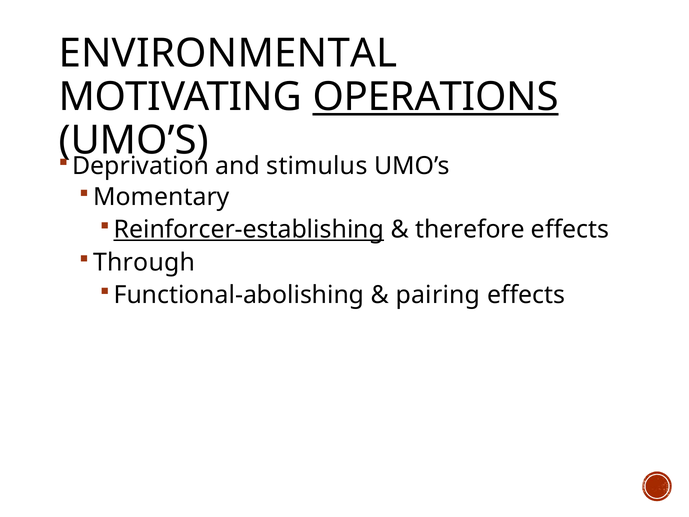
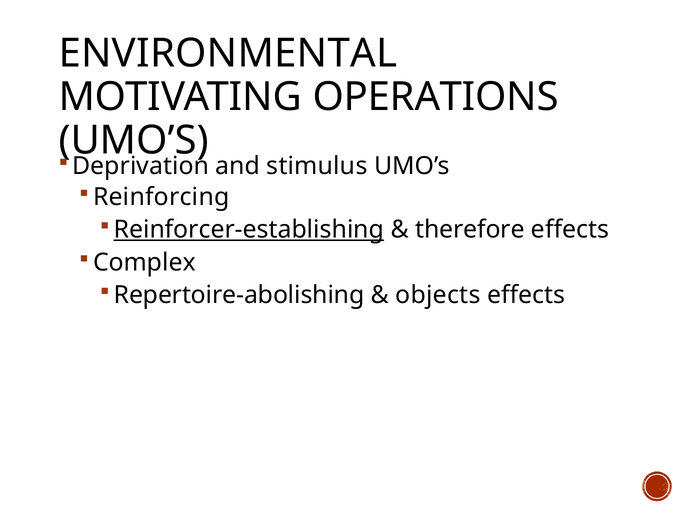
OPERATIONS underline: present -> none
Momentary: Momentary -> Reinforcing
Through: Through -> Complex
Functional-abolishing: Functional-abolishing -> Repertoire-abolishing
pairing: pairing -> objects
